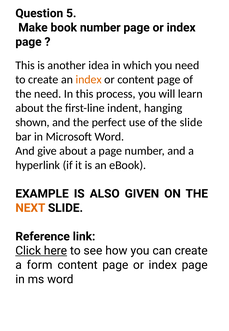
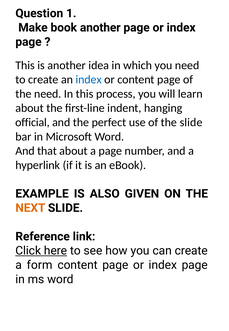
5: 5 -> 1
book number: number -> another
index at (89, 79) colour: orange -> blue
shown: shown -> official
give: give -> that
